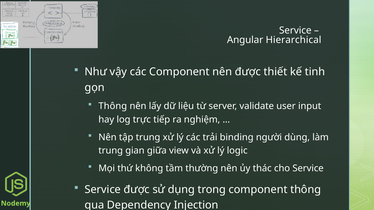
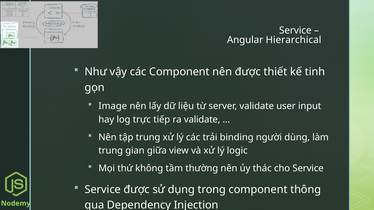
Thông at (113, 106): Thông -> Image
ra nghiệm: nghiệm -> validate
